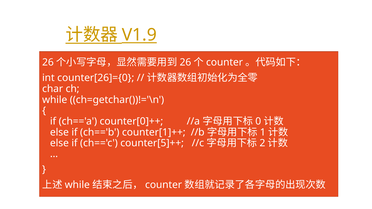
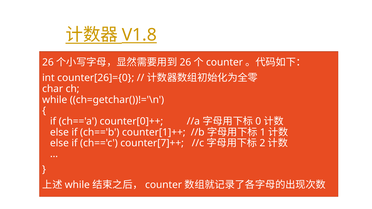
V1.9: V1.9 -> V1.8
counter[5]++: counter[5]++ -> counter[7]++
